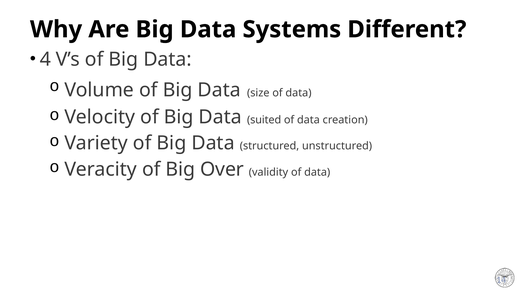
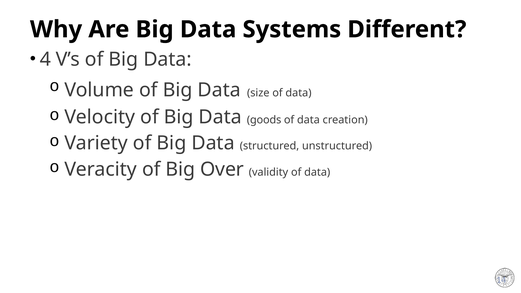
suited: suited -> goods
